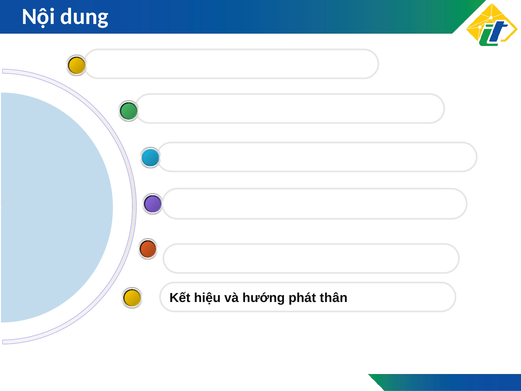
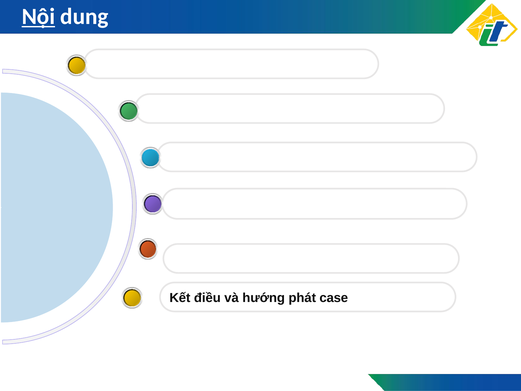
Nội underline: none -> present
Kết hiệu: hiệu -> điều
thân: thân -> case
